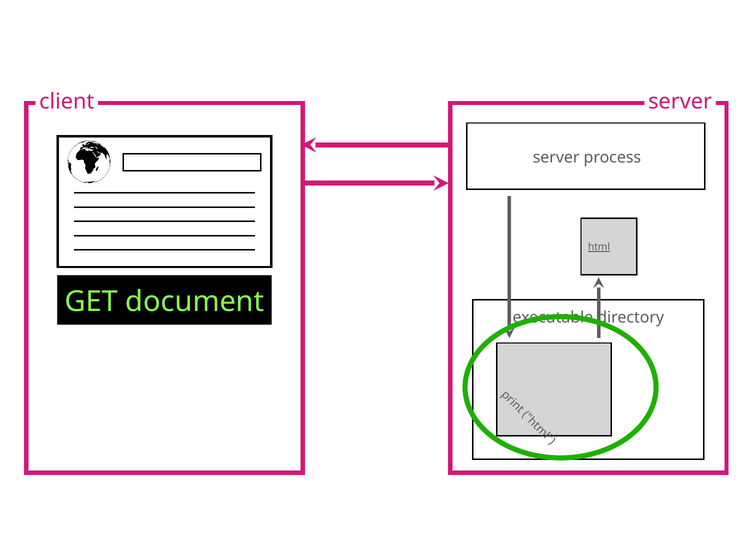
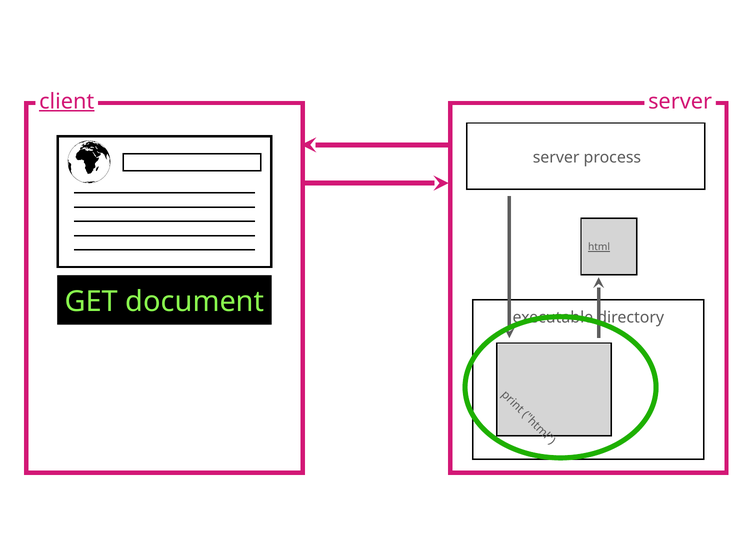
client underline: none -> present
